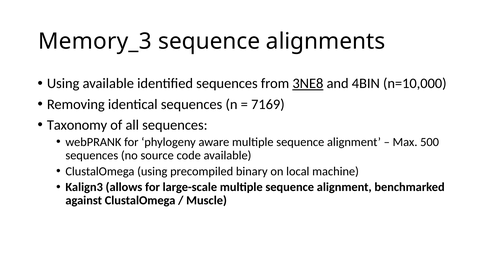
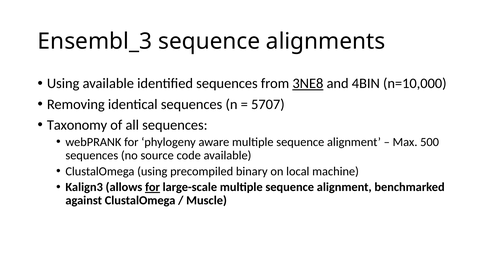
Memory_3: Memory_3 -> Ensembl_3
7169: 7169 -> 5707
for at (152, 187) underline: none -> present
